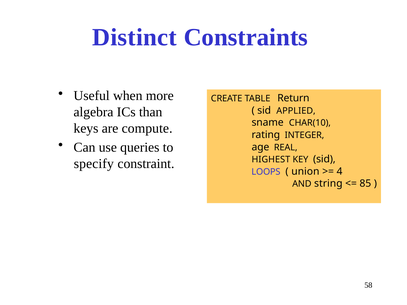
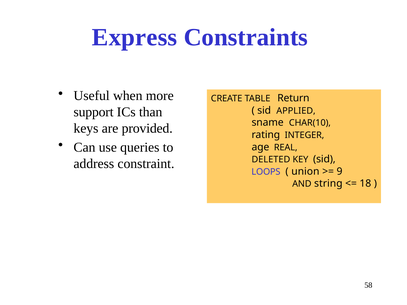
Distinct: Distinct -> Express
algebra: algebra -> support
compute: compute -> provided
HIGHEST: HIGHEST -> DELETED
specify: specify -> address
4: 4 -> 9
85: 85 -> 18
